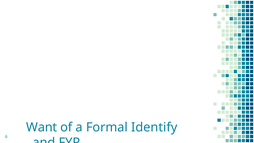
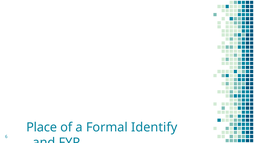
Want: Want -> Place
